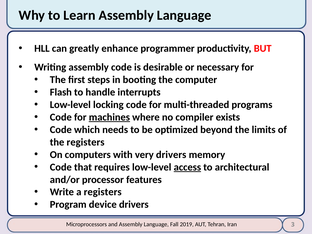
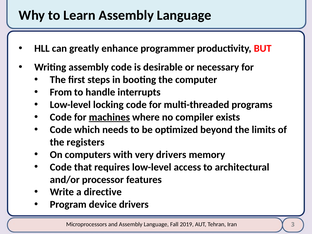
Flash: Flash -> From
access underline: present -> none
a registers: registers -> directive
